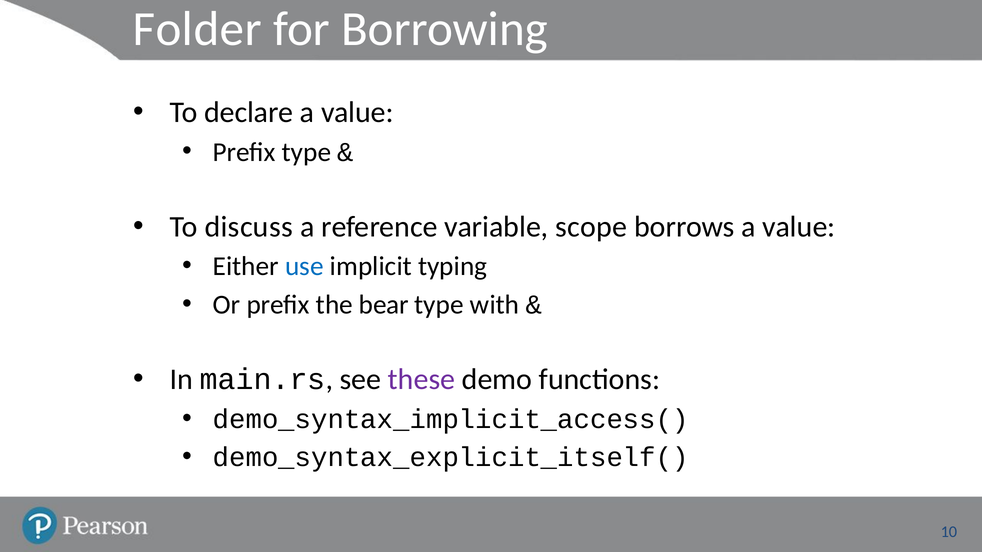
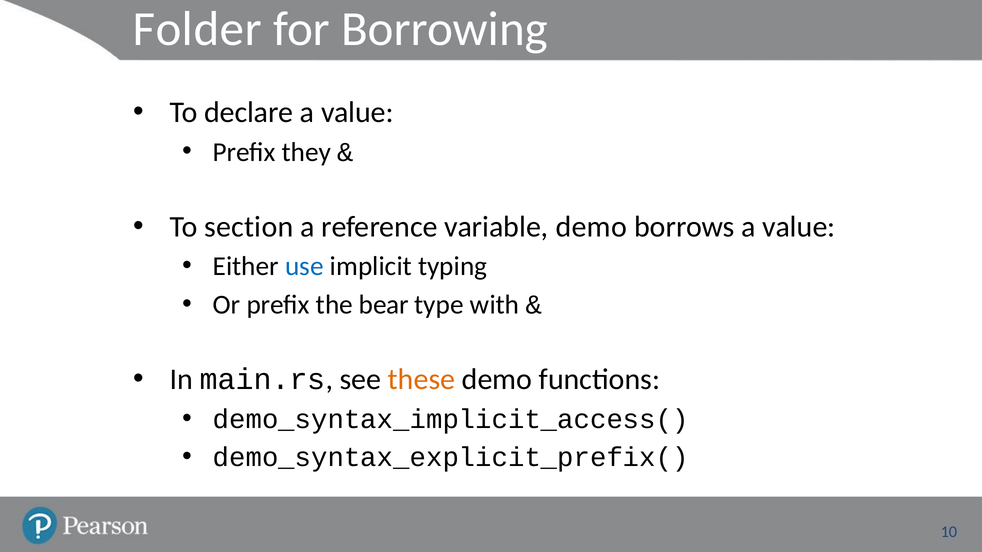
Prefix type: type -> they
discuss: discuss -> section
variable scope: scope -> demo
these colour: purple -> orange
demo_syntax_explicit_itself(: demo_syntax_explicit_itself( -> demo_syntax_explicit_prefix(
